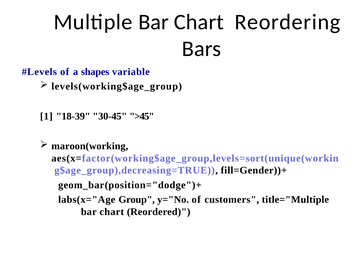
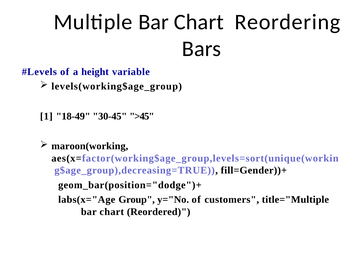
shapes: shapes -> height
18-39: 18-39 -> 18-49
